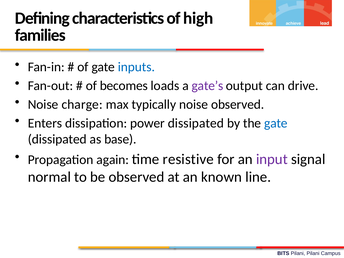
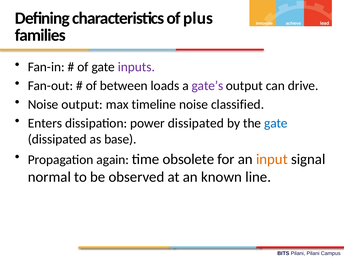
high: high -> plus
inputs colour: blue -> purple
becomes: becomes -> between
Noise charge: charge -> output
typically: typically -> timeline
noise observed: observed -> classified
resistive: resistive -> obsolete
input colour: purple -> orange
